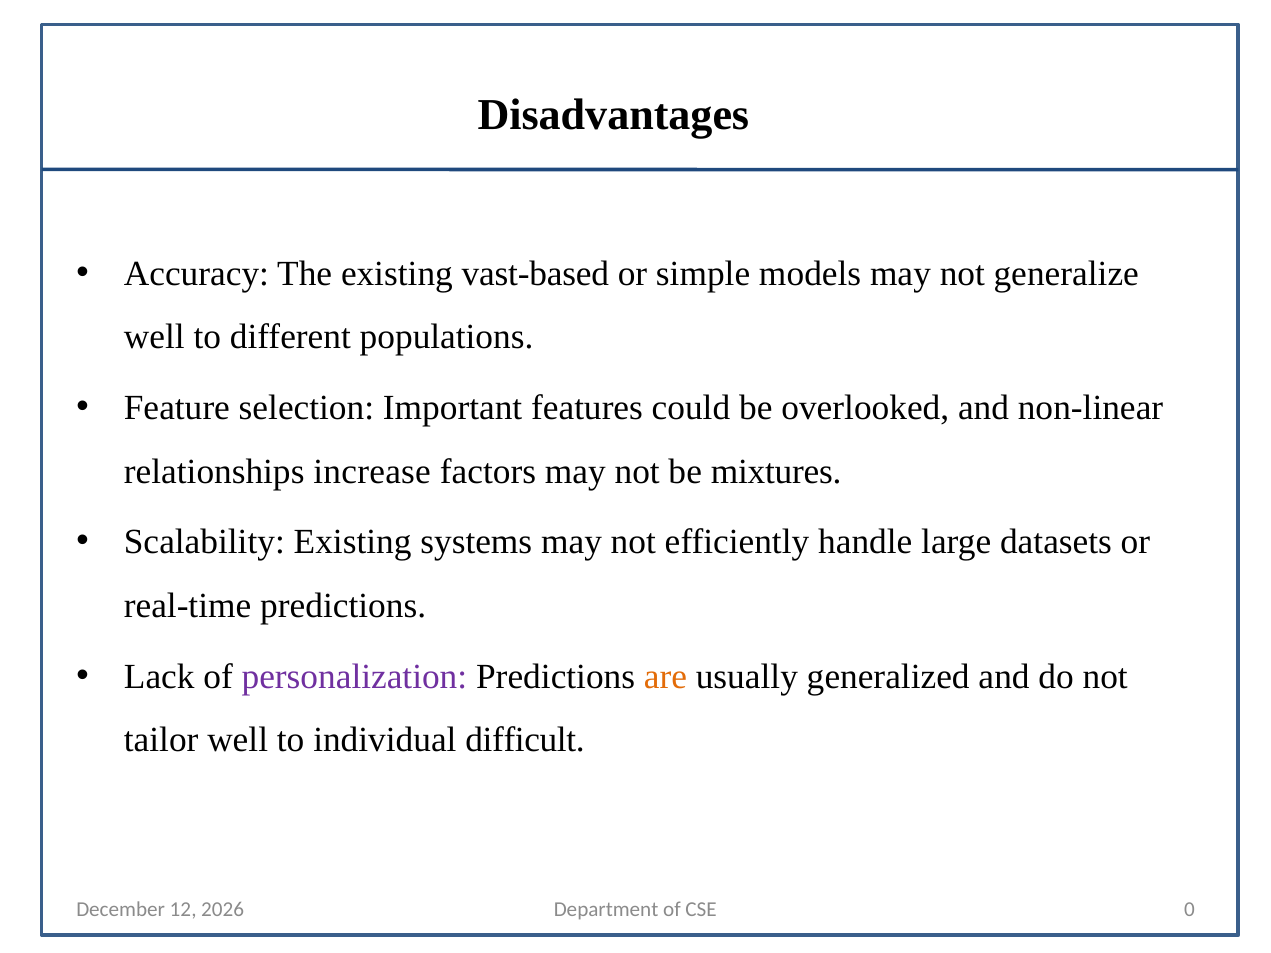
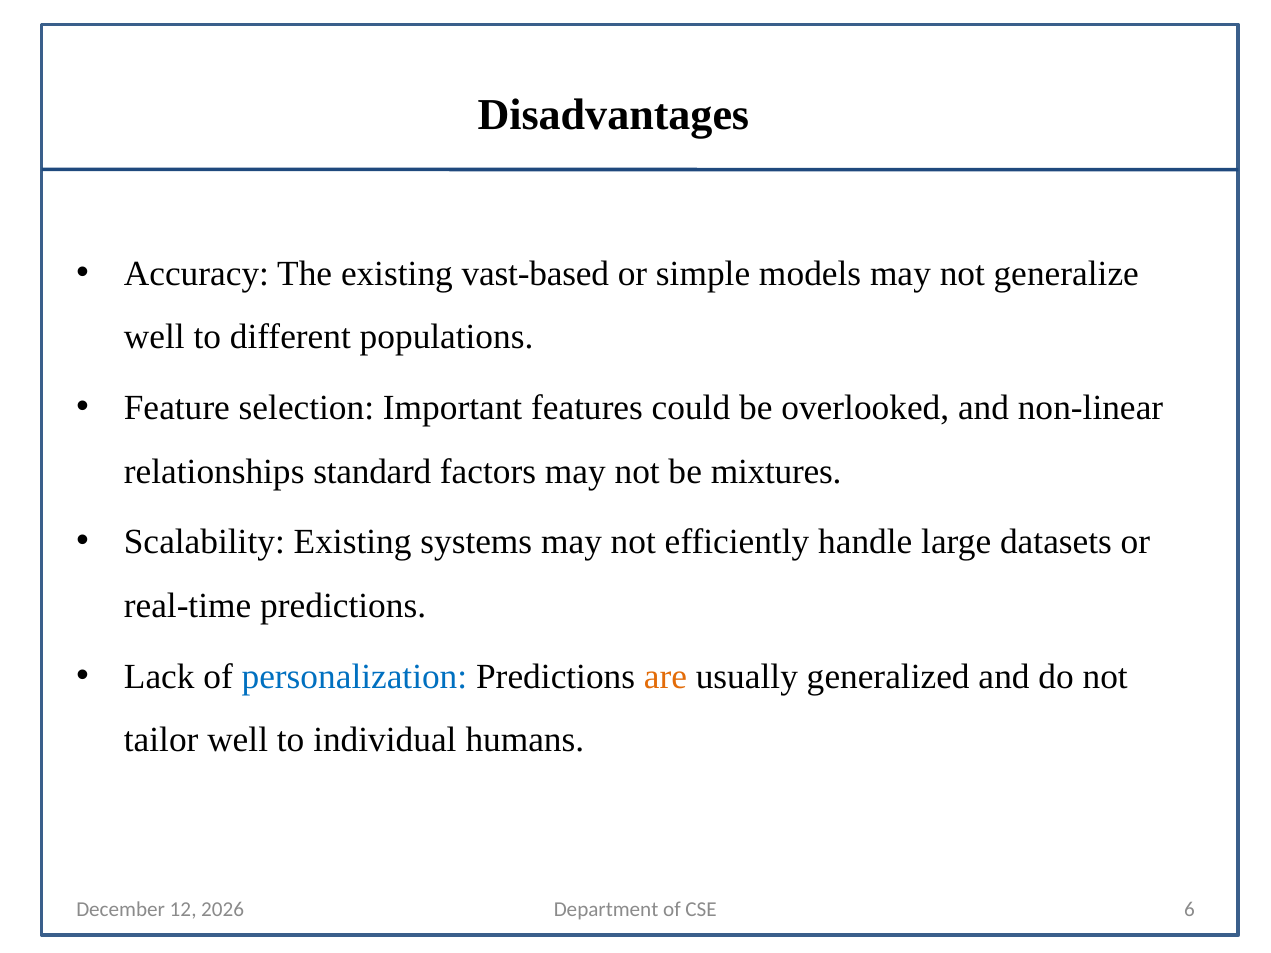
increase: increase -> standard
personalization colour: purple -> blue
difficult: difficult -> humans
0: 0 -> 6
